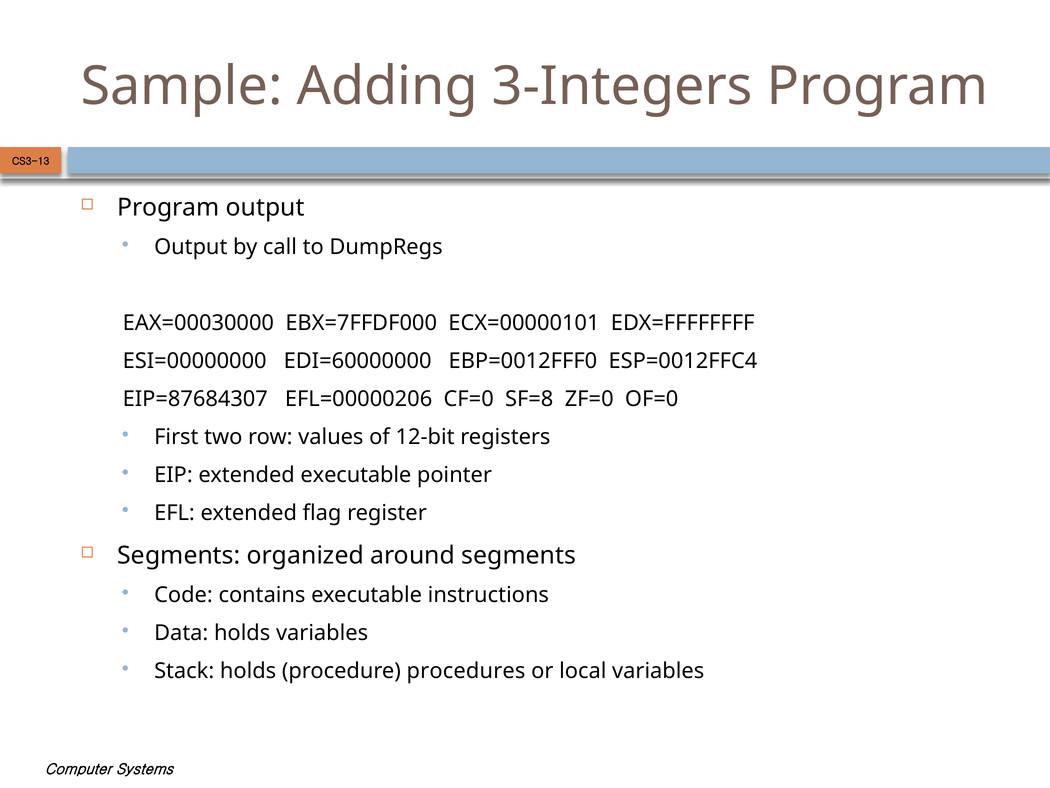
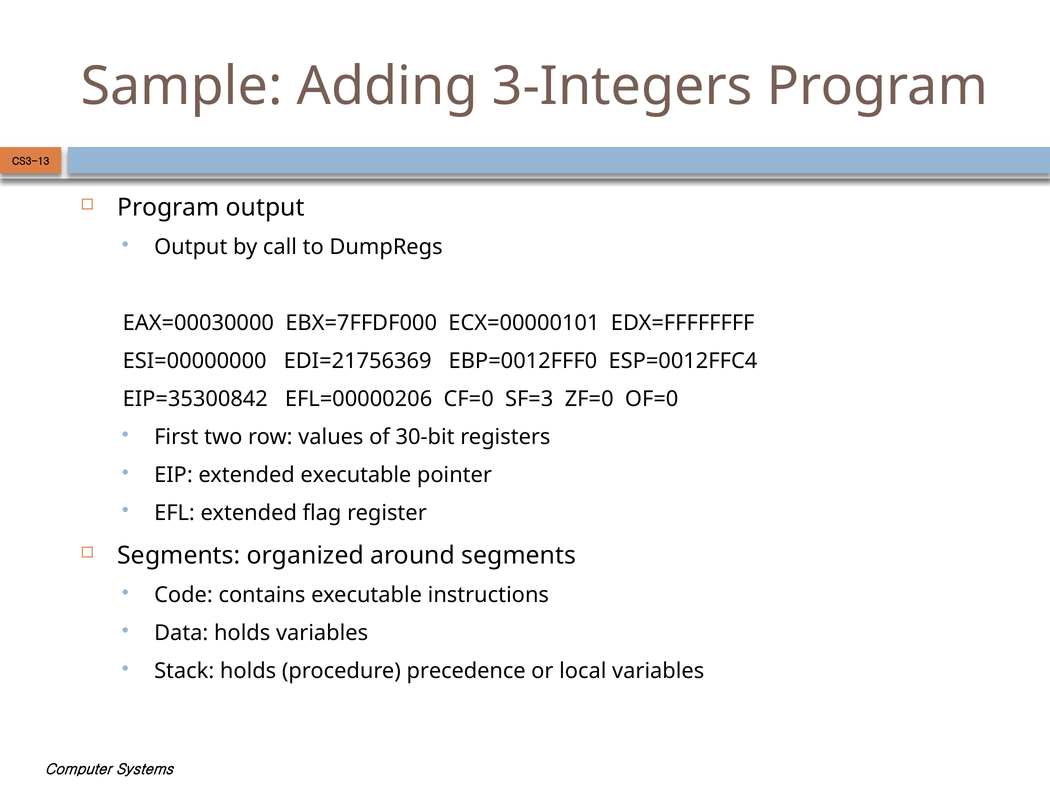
EDI=60000000: EDI=60000000 -> EDI=21756369
EIP=87684307: EIP=87684307 -> EIP=35300842
SF=8: SF=8 -> SF=3
12-bit: 12-bit -> 30-bit
procedures: procedures -> precedence
